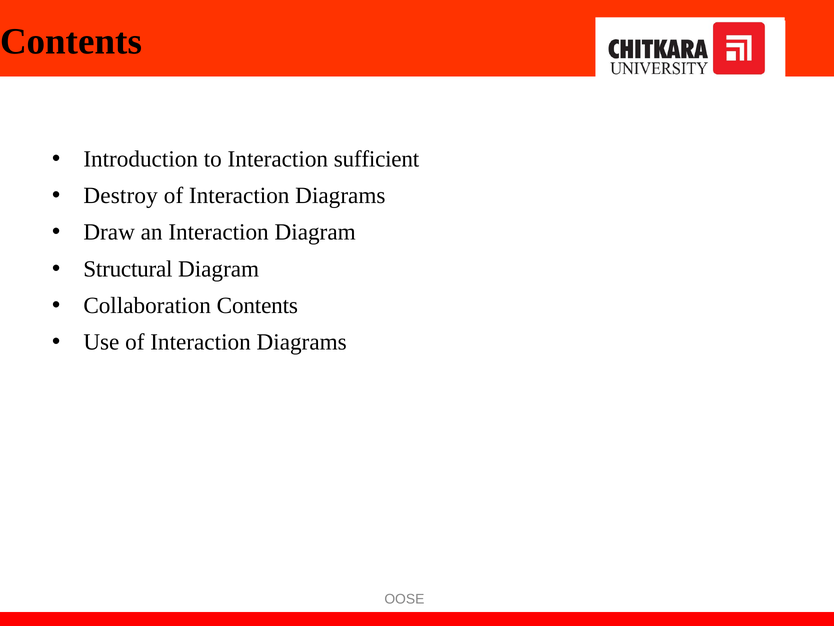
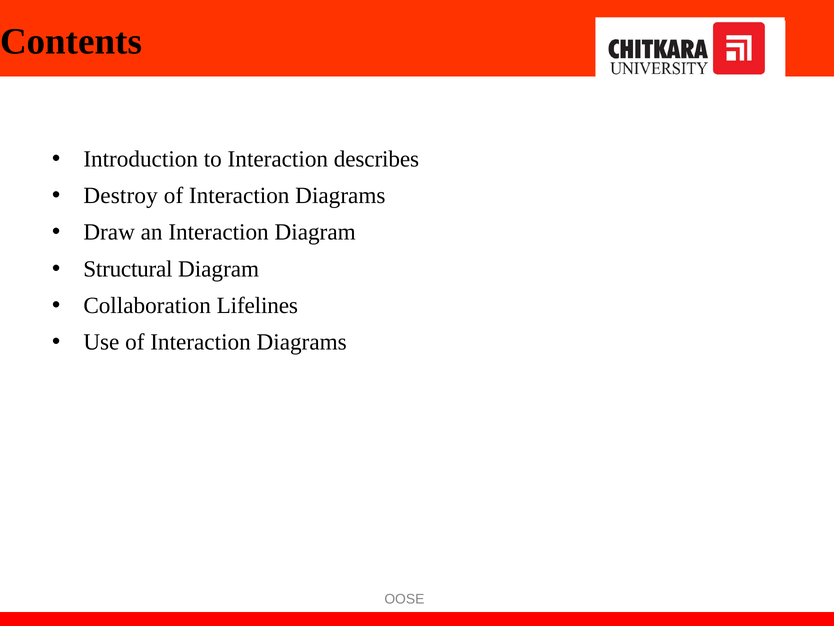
sufficient: sufficient -> describes
Collaboration Contents: Contents -> Lifelines
